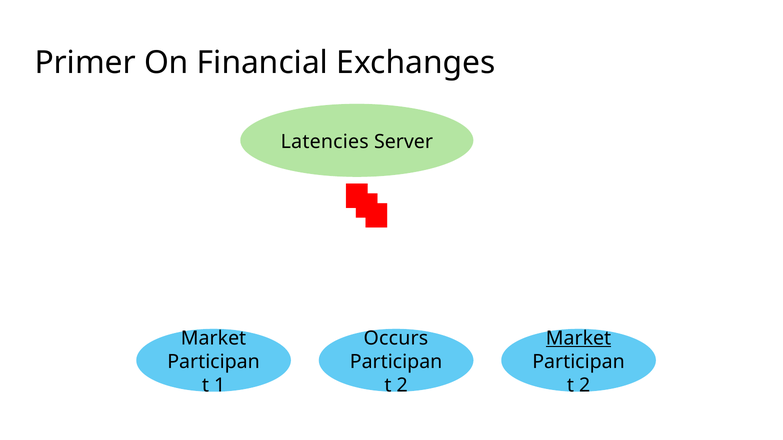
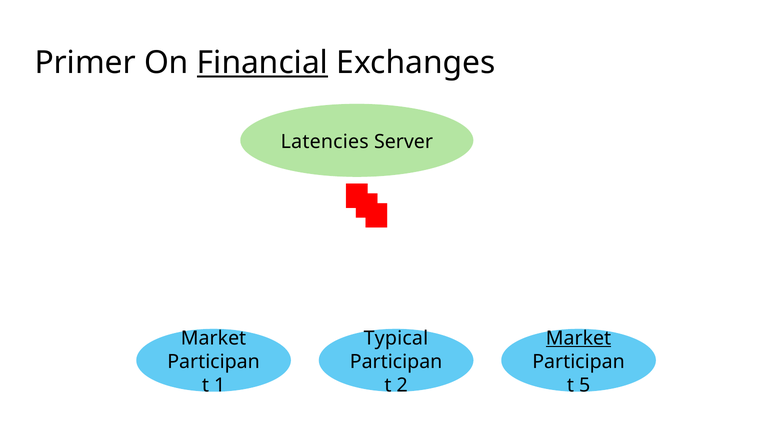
Financial underline: none -> present
Occurs: Occurs -> Typical
2 at (585, 385): 2 -> 5
